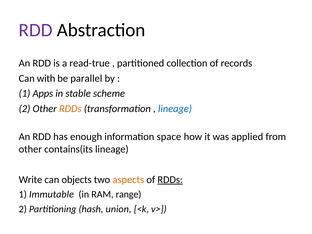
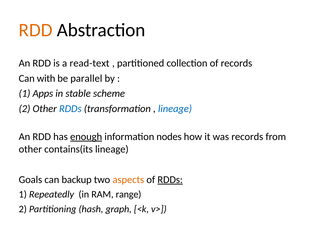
RDD at (36, 30) colour: purple -> orange
read-true: read-true -> read-text
RDDs at (70, 109) colour: orange -> blue
enough underline: none -> present
space: space -> nodes
was applied: applied -> records
Write: Write -> Goals
objects: objects -> backup
Immutable: Immutable -> Repeatedly
union: union -> graph
